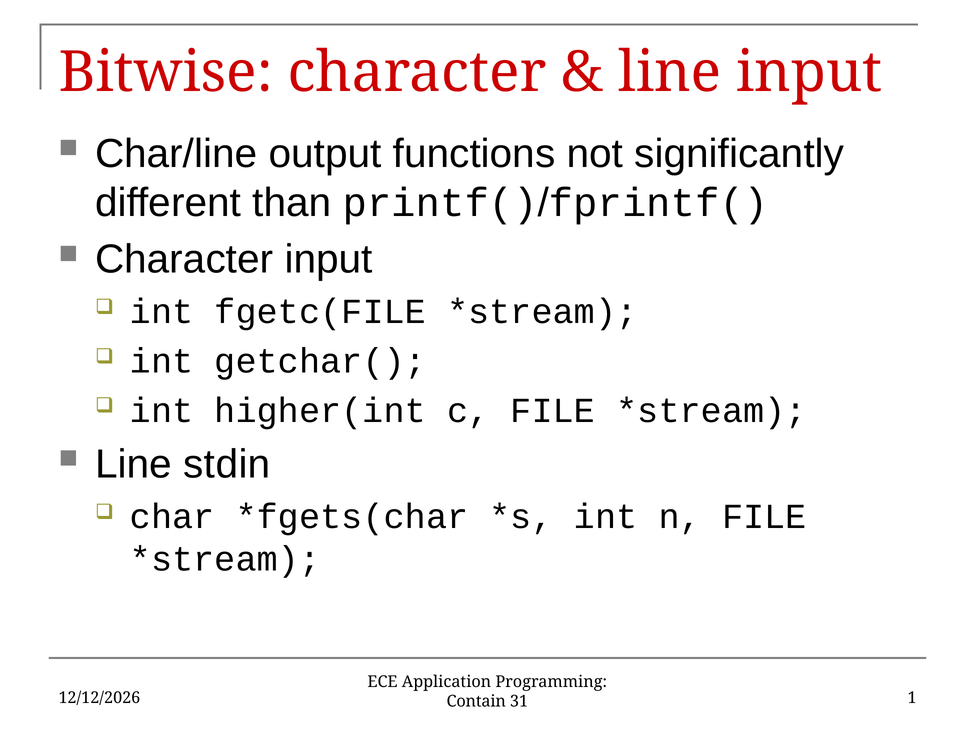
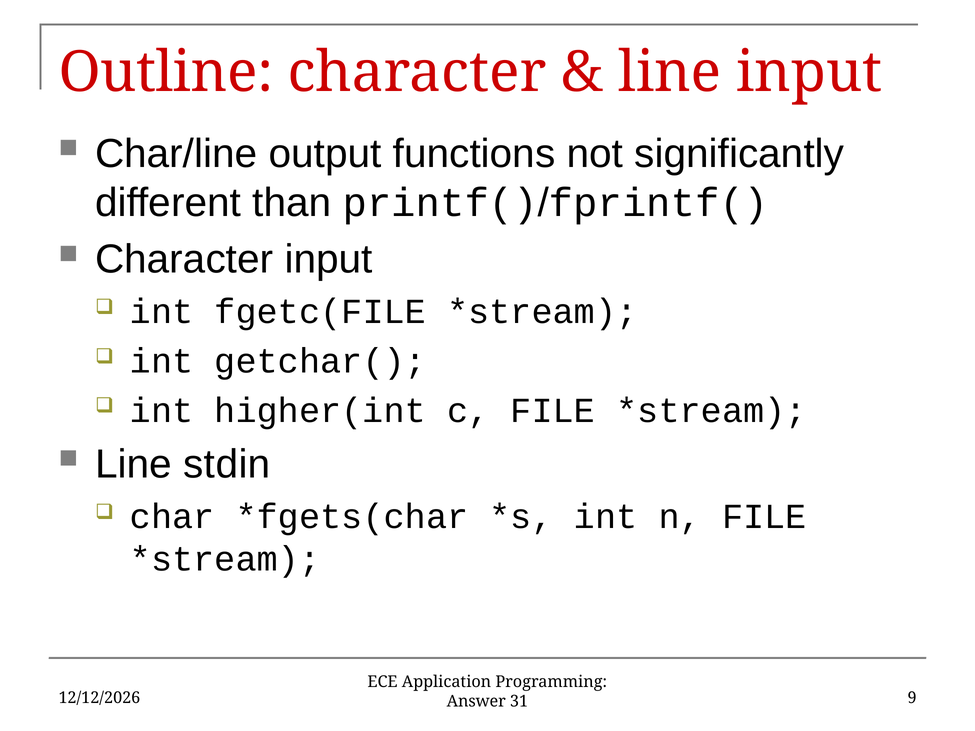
Bitwise: Bitwise -> Outline
Contain: Contain -> Answer
1: 1 -> 9
